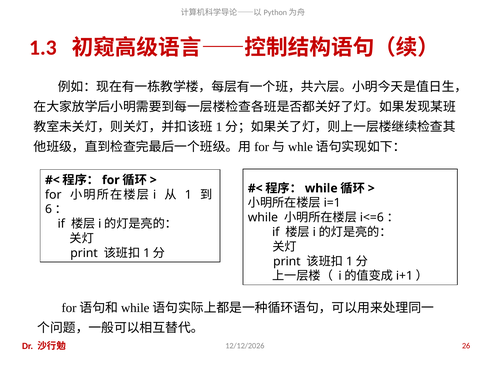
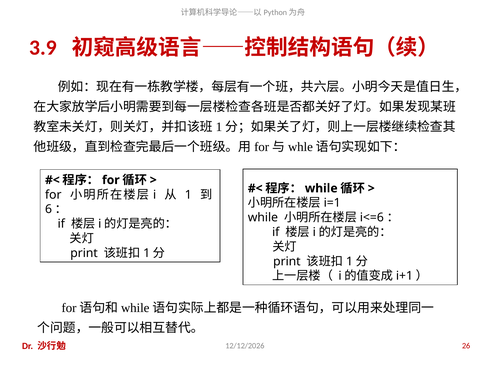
1.3: 1.3 -> 3.9
